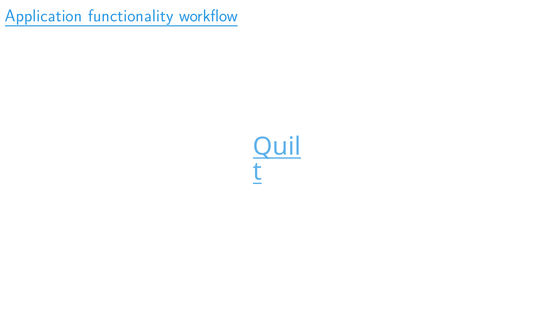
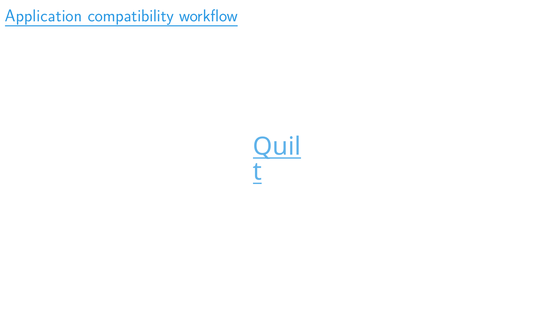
functionality: functionality -> compatibility
